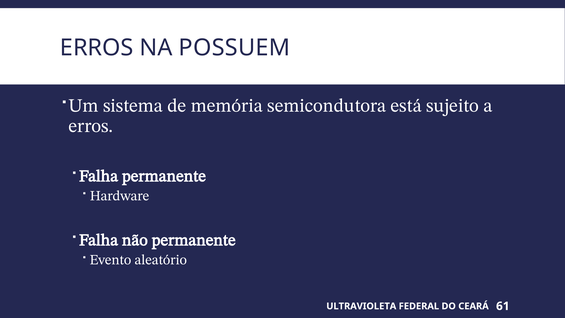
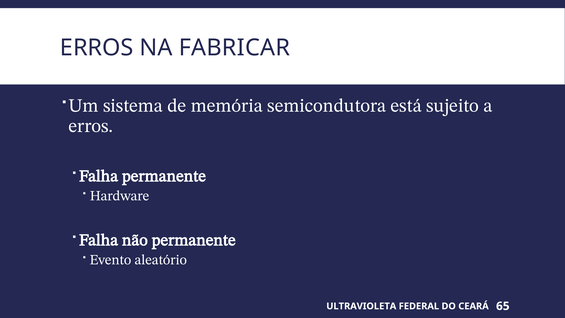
POSSUEM: POSSUEM -> FABRICAR
61: 61 -> 65
